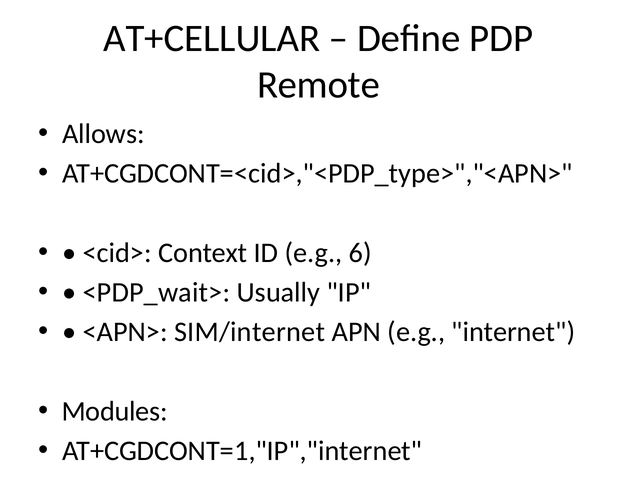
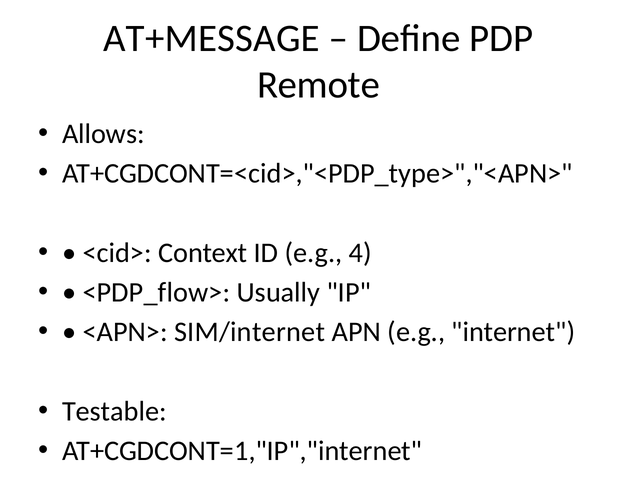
AT+CELLULAR: AT+CELLULAR -> AT+MESSAGE
6: 6 -> 4
<PDP_wait>: <PDP_wait> -> <PDP_flow>
Modules: Modules -> Testable
